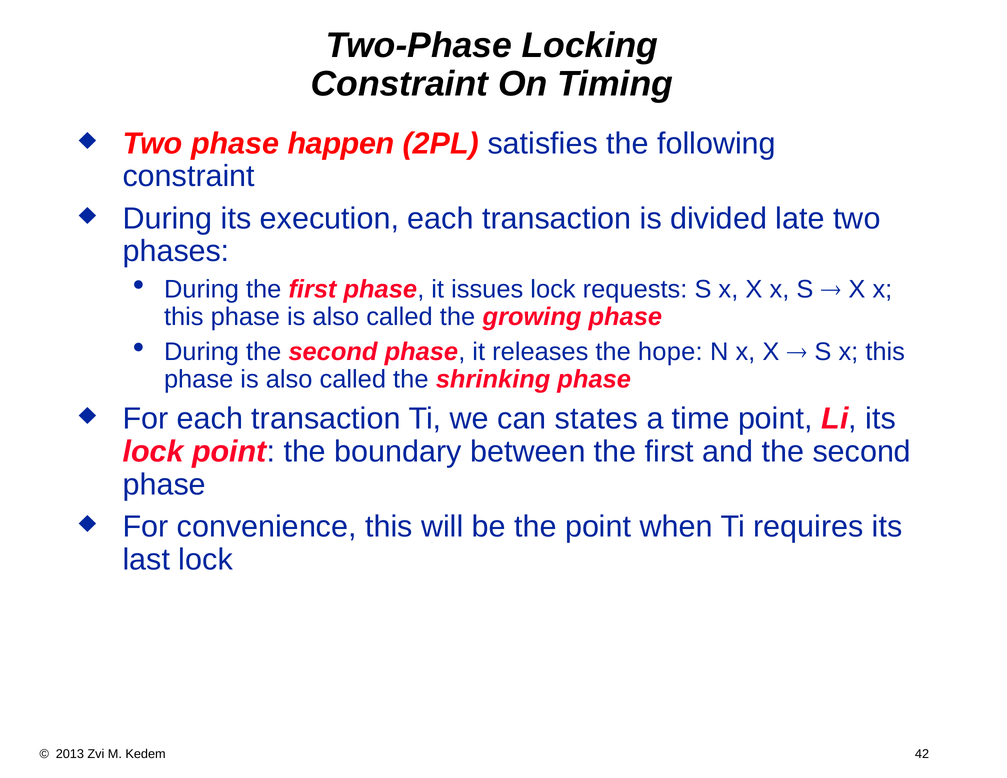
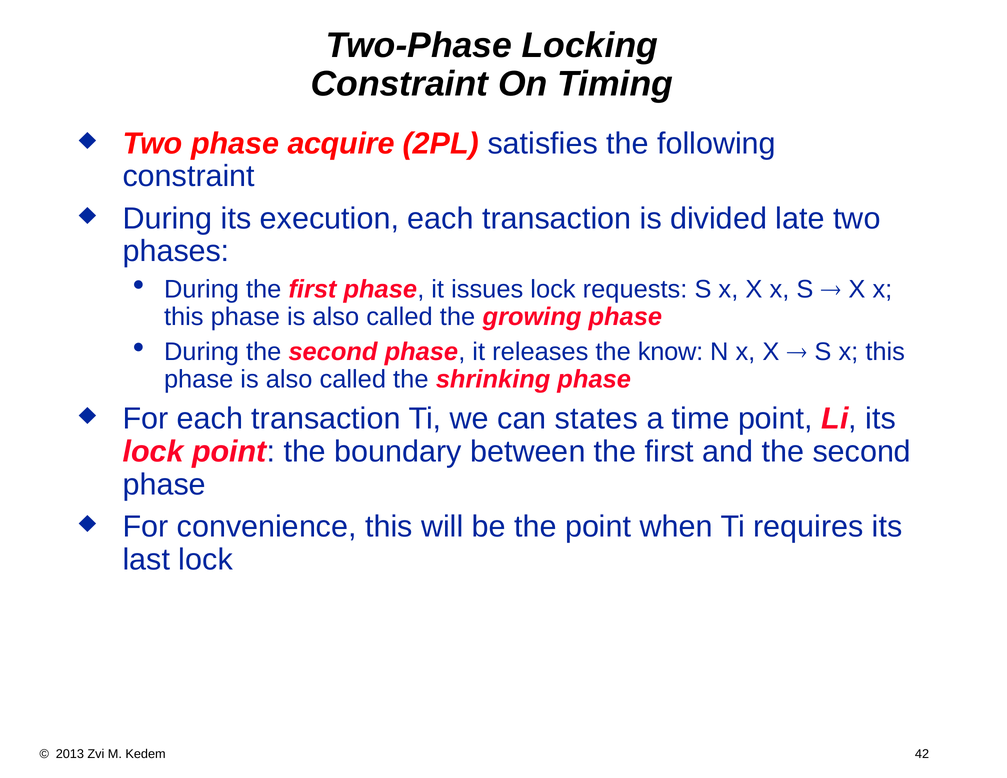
happen: happen -> acquire
hope: hope -> know
